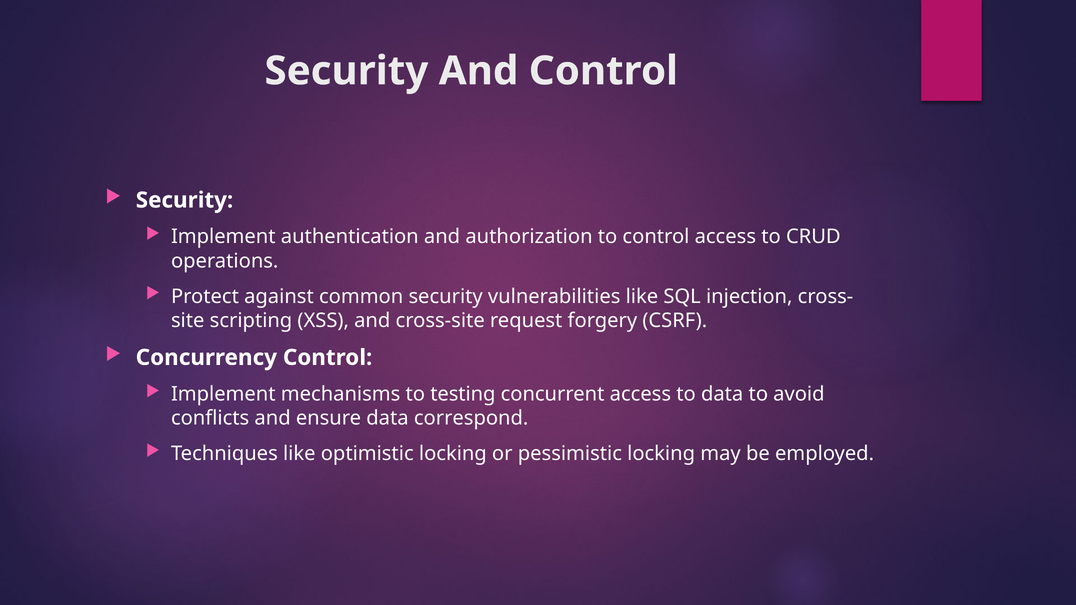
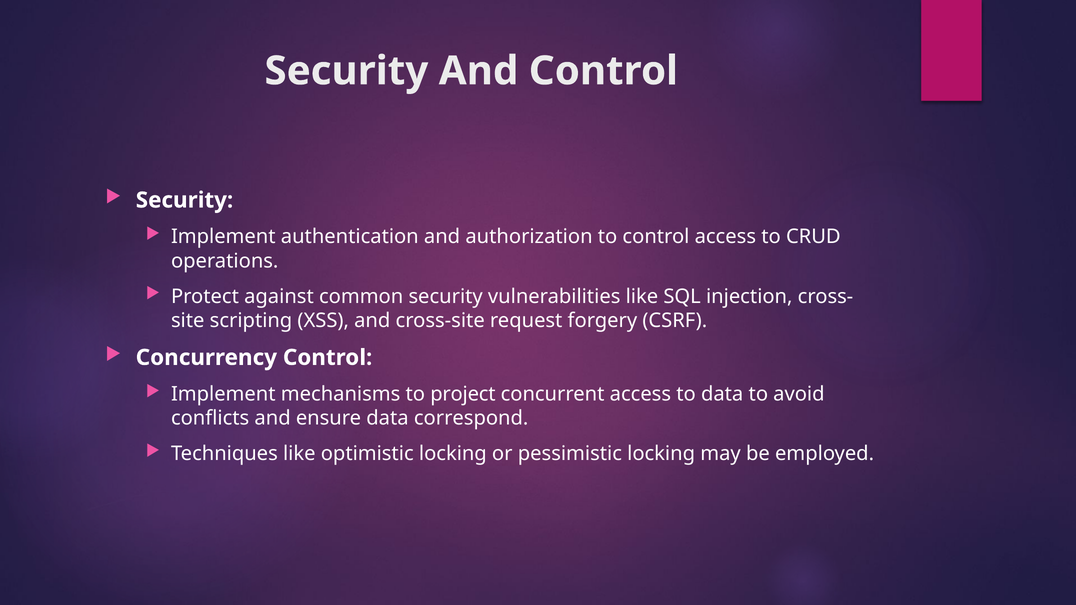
testing: testing -> project
